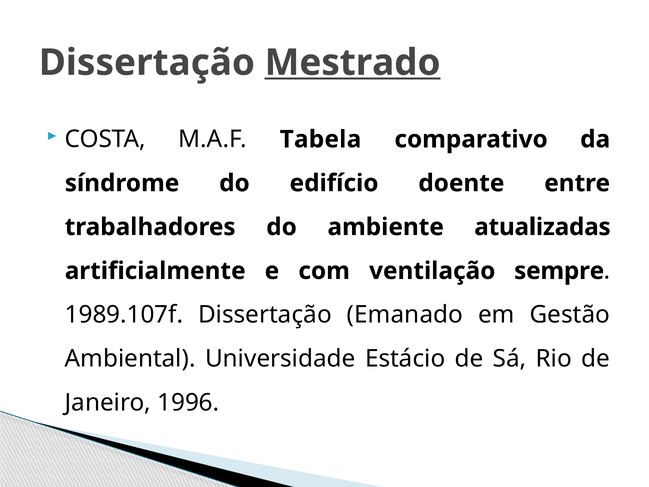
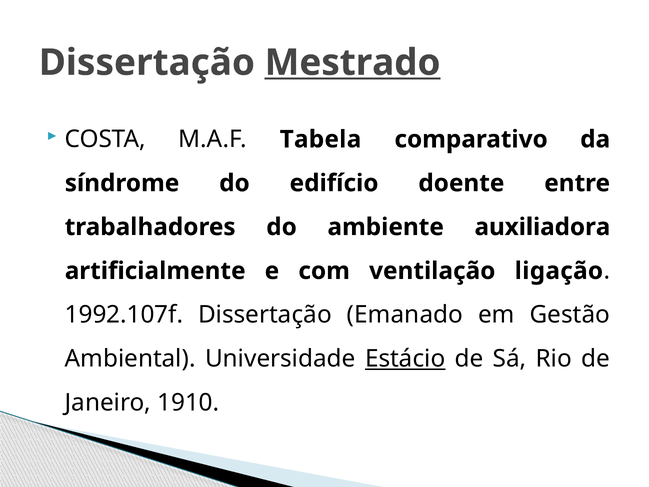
atualizadas: atualizadas -> auxiliadora
sempre: sempre -> ligação
1989.107f: 1989.107f -> 1992.107f
Estácio underline: none -> present
1996: 1996 -> 1910
